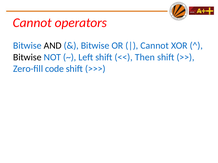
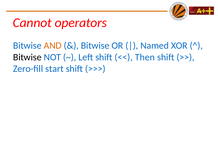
AND colour: black -> orange
Cannot at (155, 46): Cannot -> Named
code: code -> start
